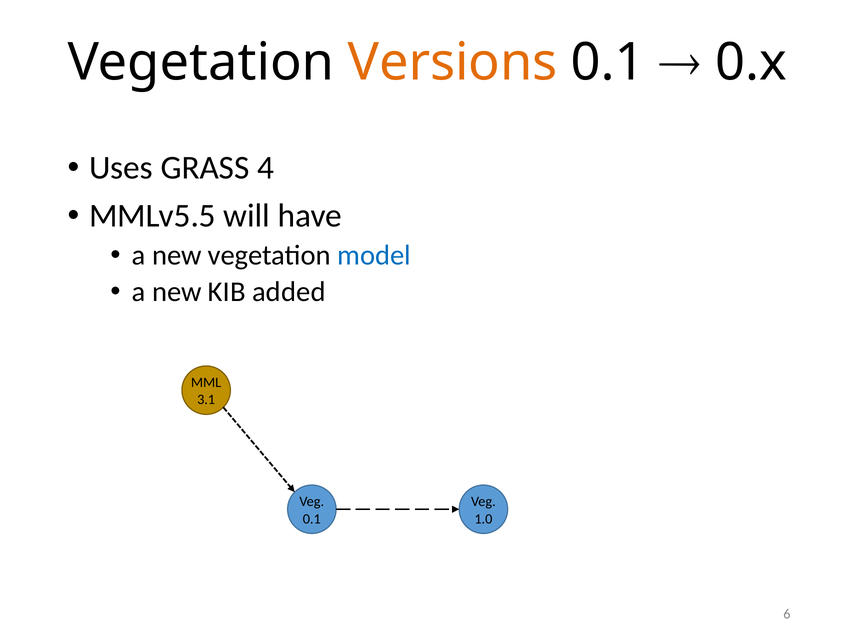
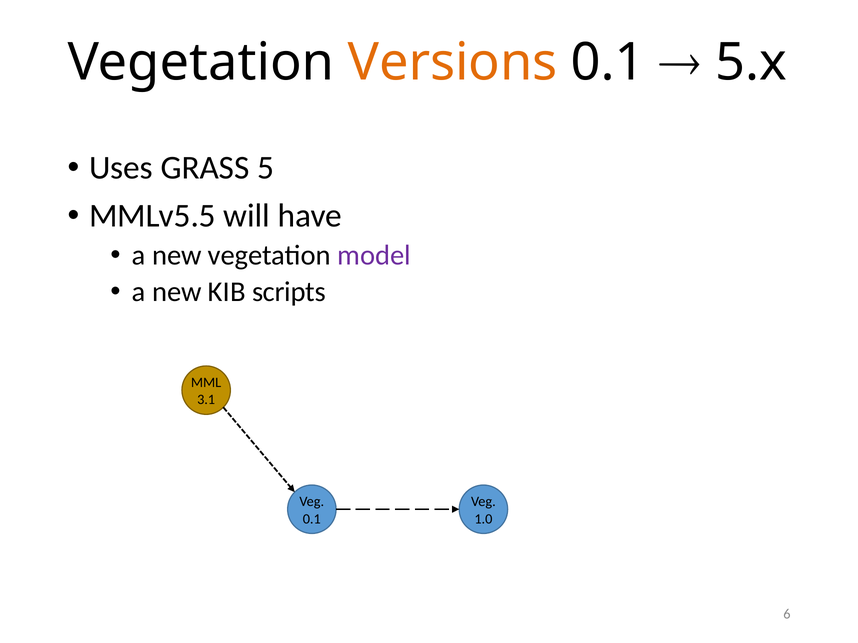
0.x: 0.x -> 5.x
4: 4 -> 5
model colour: blue -> purple
added: added -> scripts
